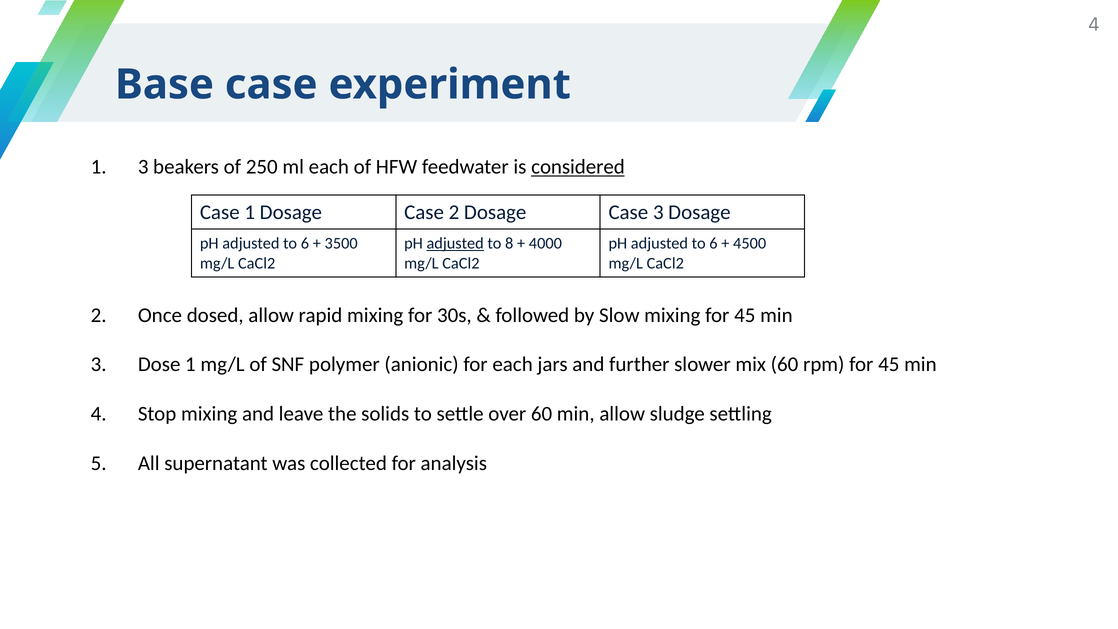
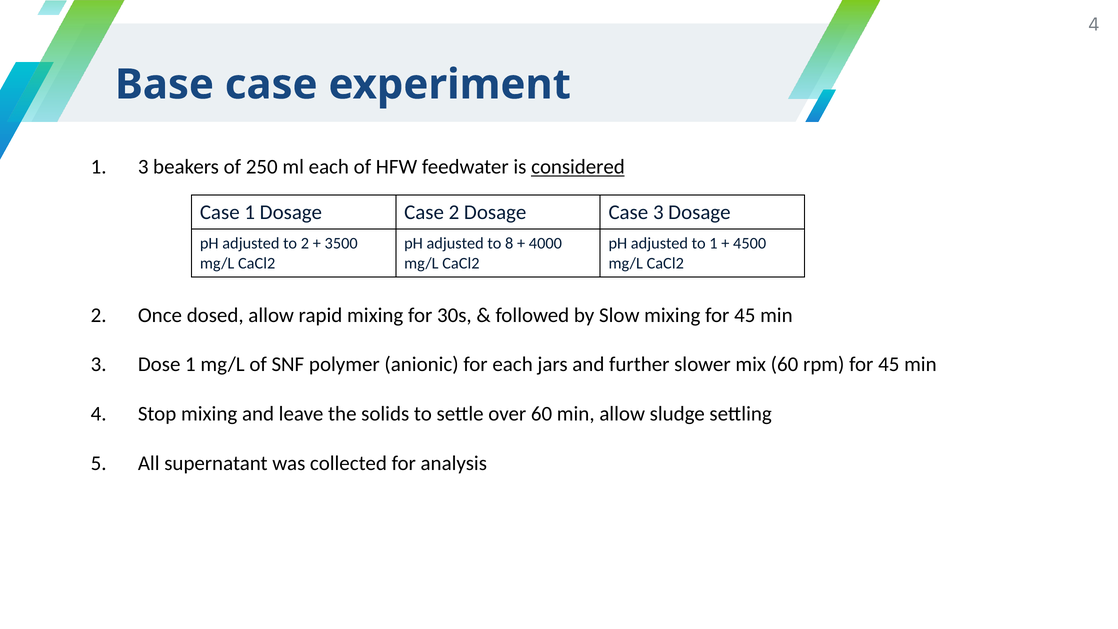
6 at (305, 243): 6 -> 2
adjusted at (455, 243) underline: present -> none
6 at (713, 243): 6 -> 1
